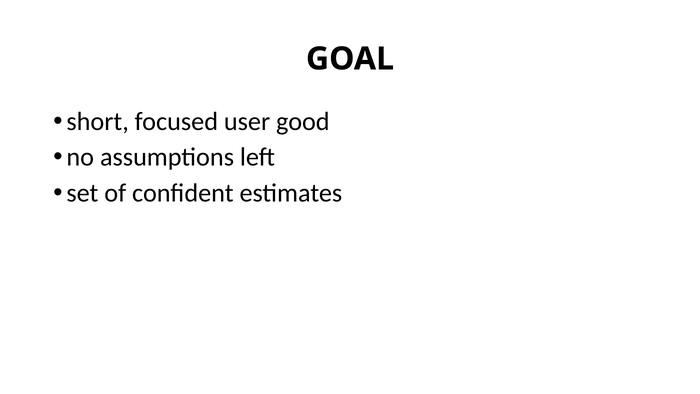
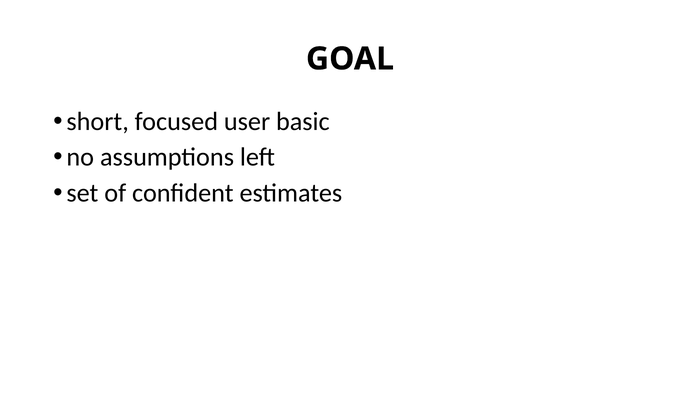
good: good -> basic
